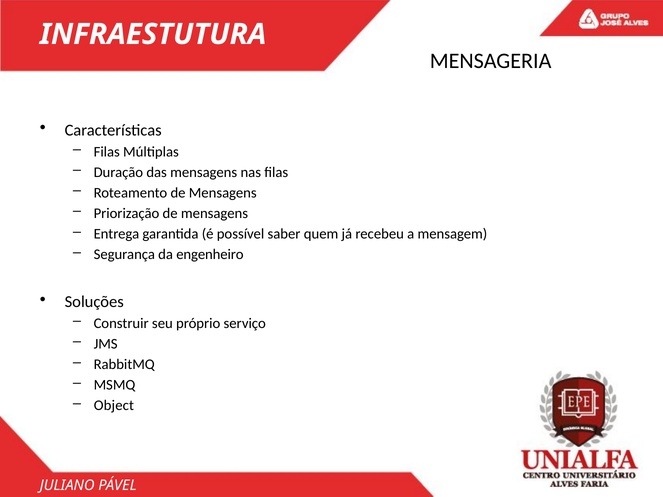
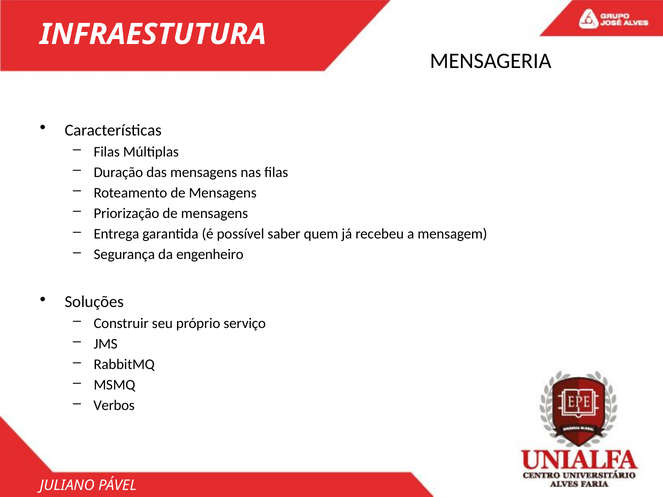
Object: Object -> Verbos
